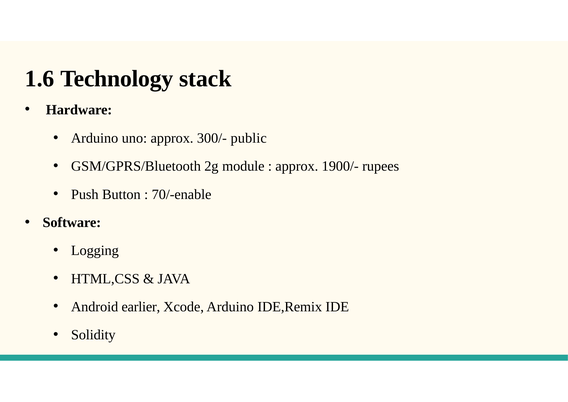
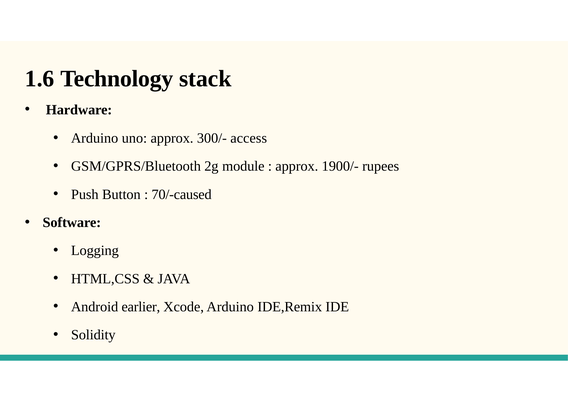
public: public -> access
70/-enable: 70/-enable -> 70/-caused
